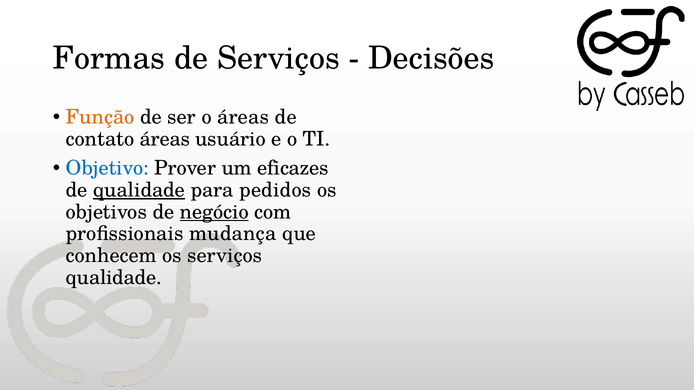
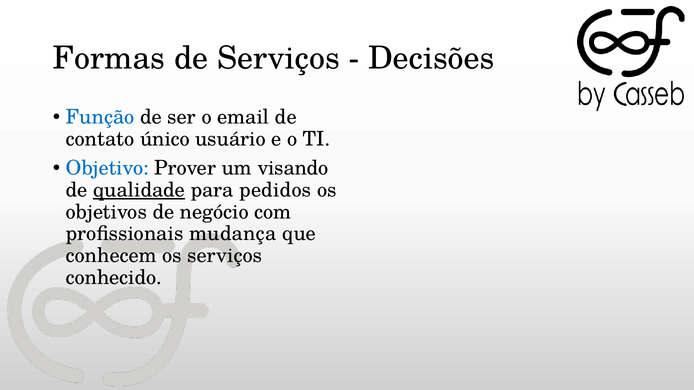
Função colour: orange -> blue
o áreas: áreas -> email
contato áreas: áreas -> único
eficazes: eficazes -> visando
negócio underline: present -> none
qualidade at (114, 278): qualidade -> conhecido
